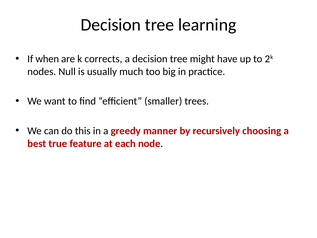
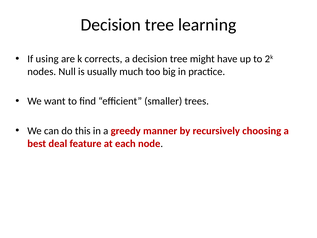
when: when -> using
true: true -> deal
